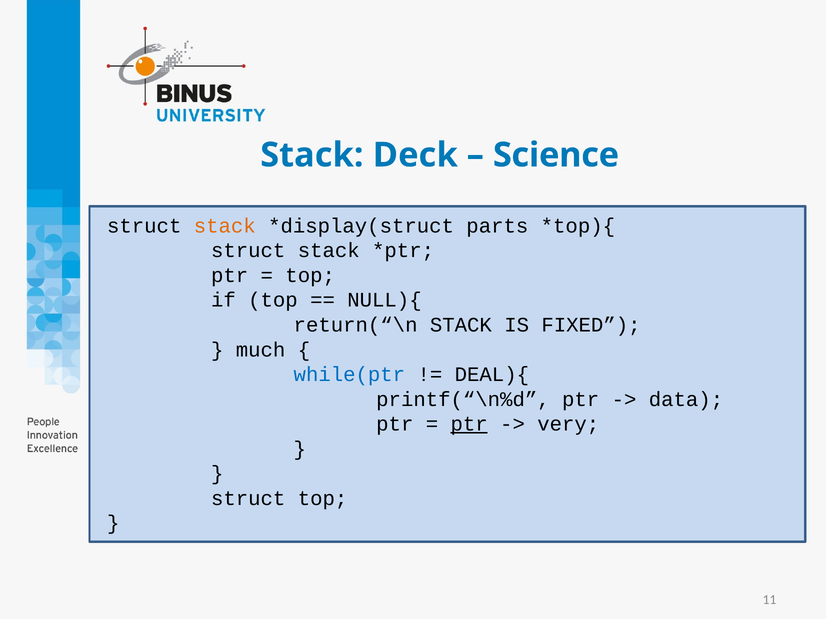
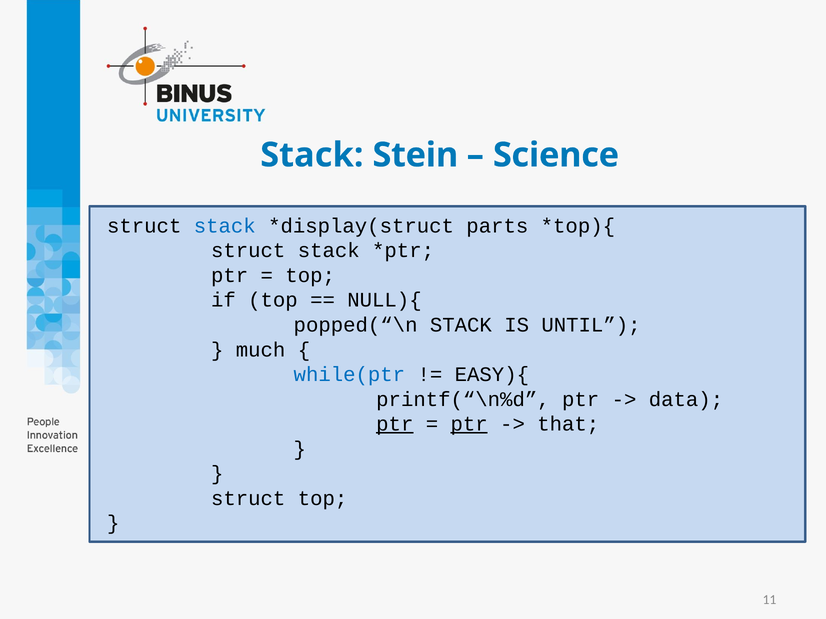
Deck: Deck -> Stein
stack at (225, 226) colour: orange -> blue
return(“\n: return(“\n -> popped(“\n
FIXED: FIXED -> UNTIL
DEAL){: DEAL){ -> EASY){
ptr at (395, 424) underline: none -> present
very: very -> that
